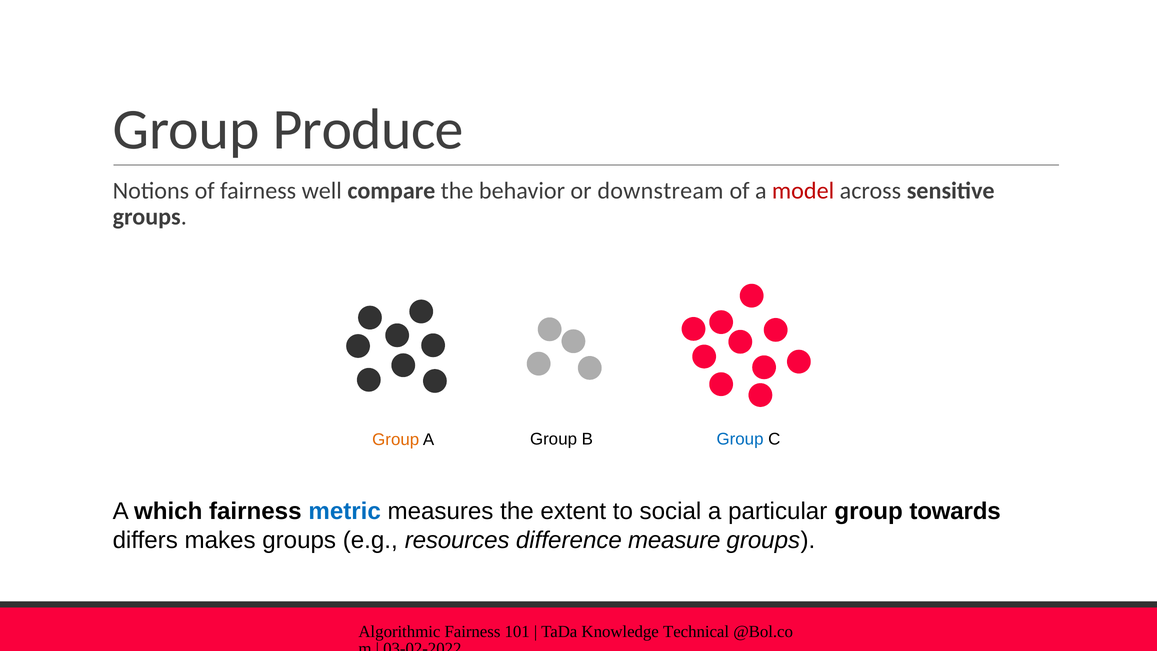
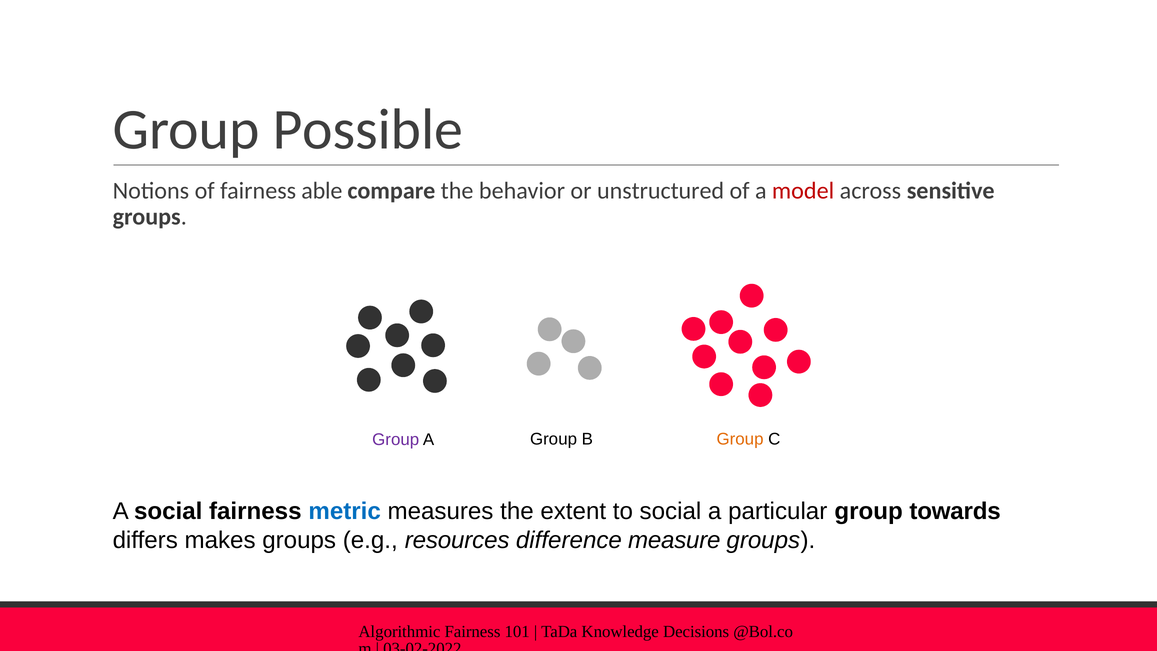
Produce: Produce -> Possible
well: well -> able
downstream: downstream -> unstructured
Group at (396, 439) colour: orange -> purple
Group at (740, 439) colour: blue -> orange
A which: which -> social
Technical: Technical -> Decisions
